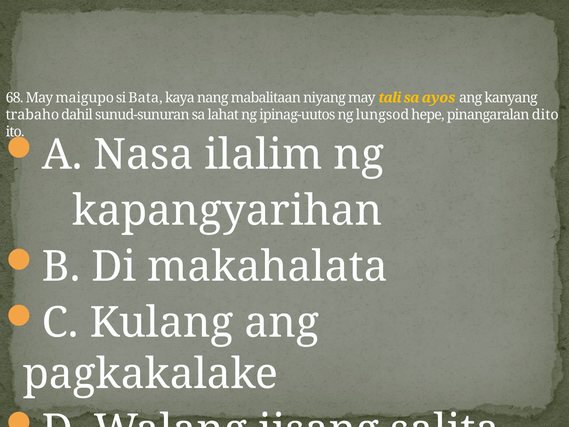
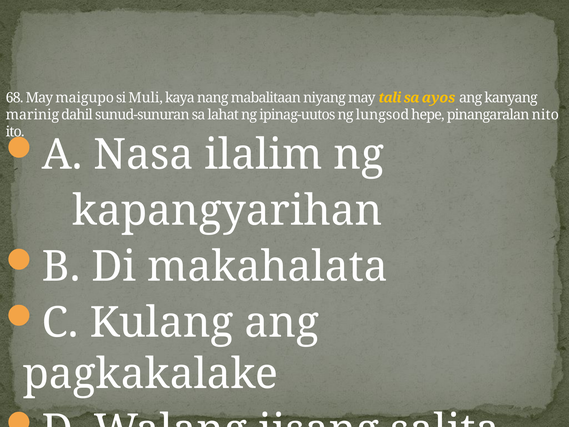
Bata: Bata -> Muli
trabaho: trabaho -> marinig
dito: dito -> nito
